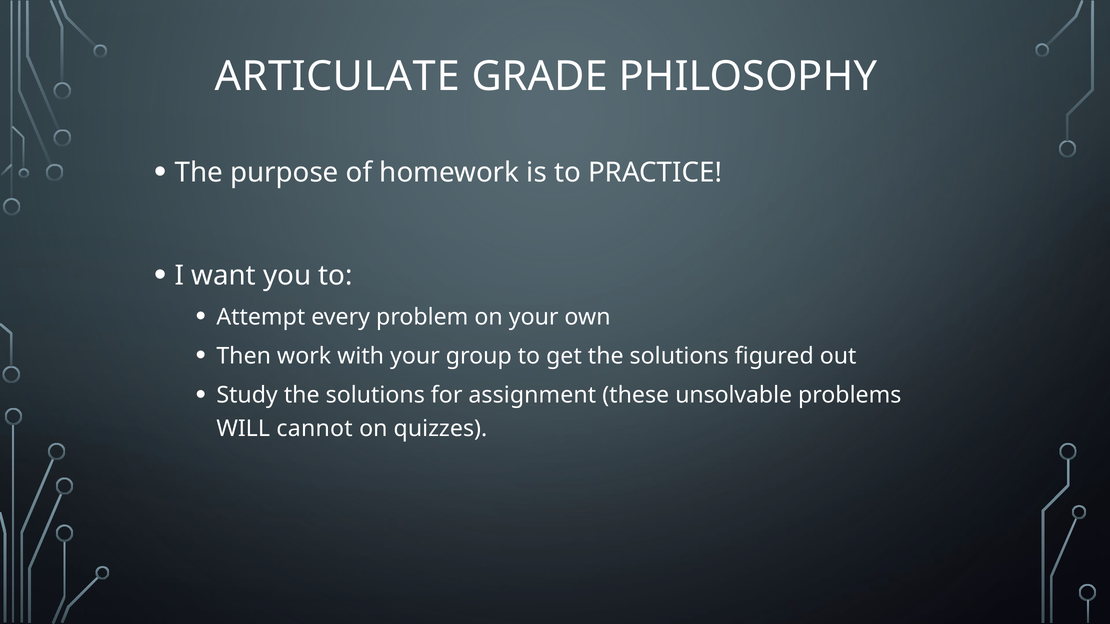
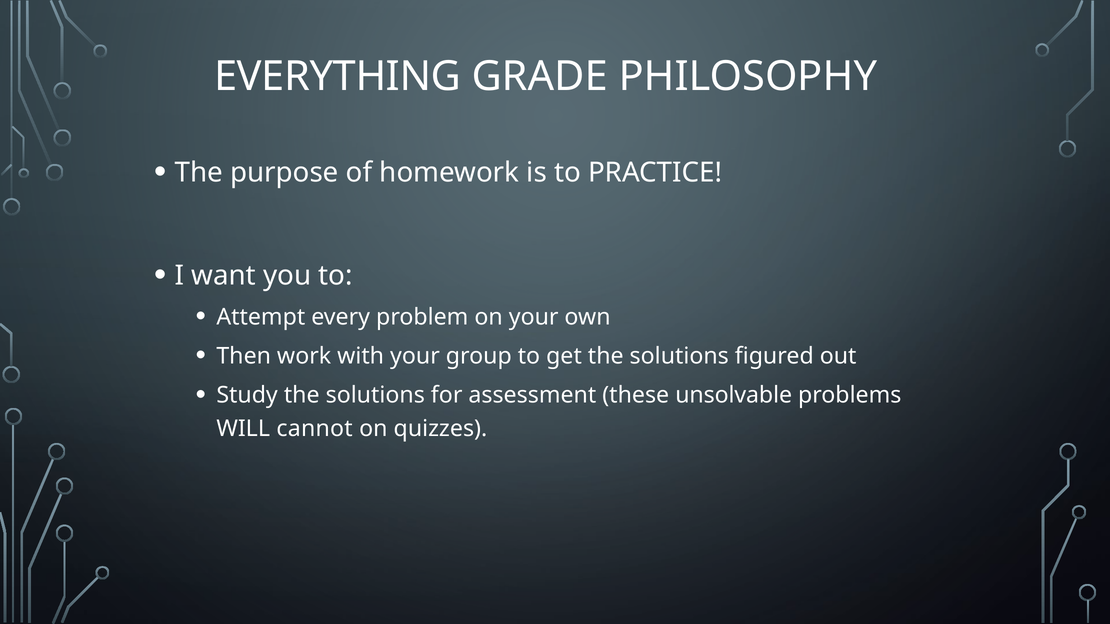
ARTICULATE: ARTICULATE -> EVERYTHING
assignment: assignment -> assessment
